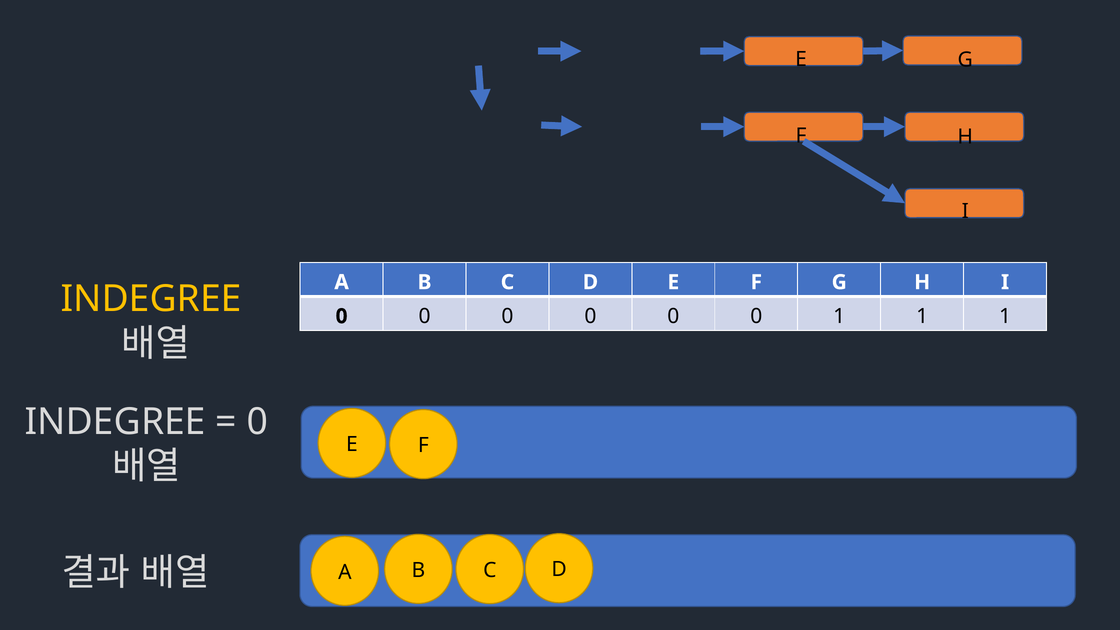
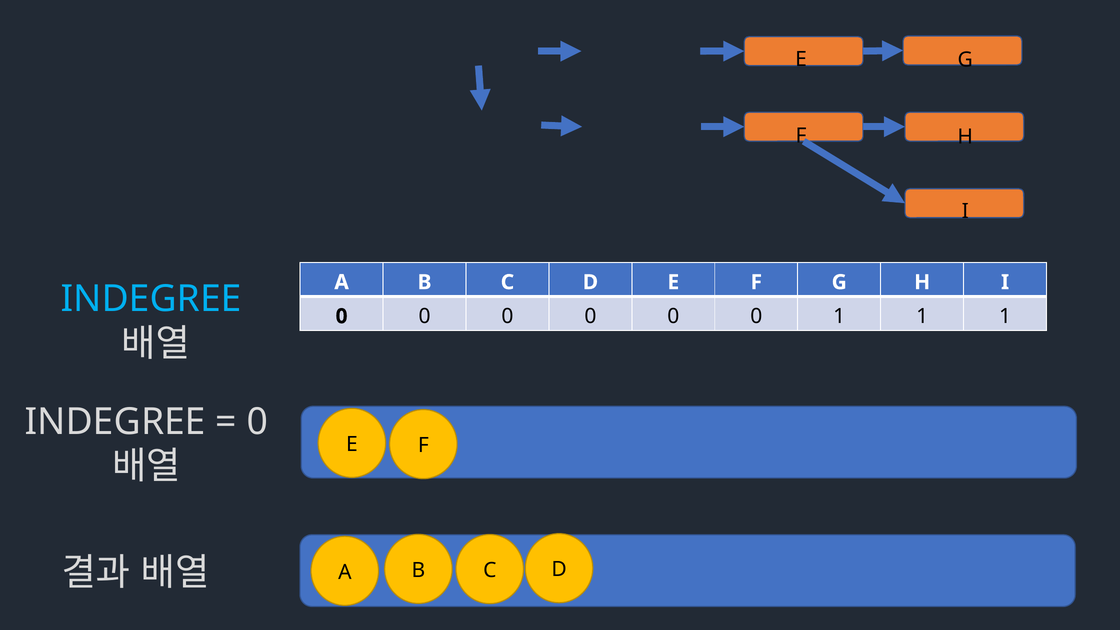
INDEGREE at (151, 299) colour: yellow -> light blue
